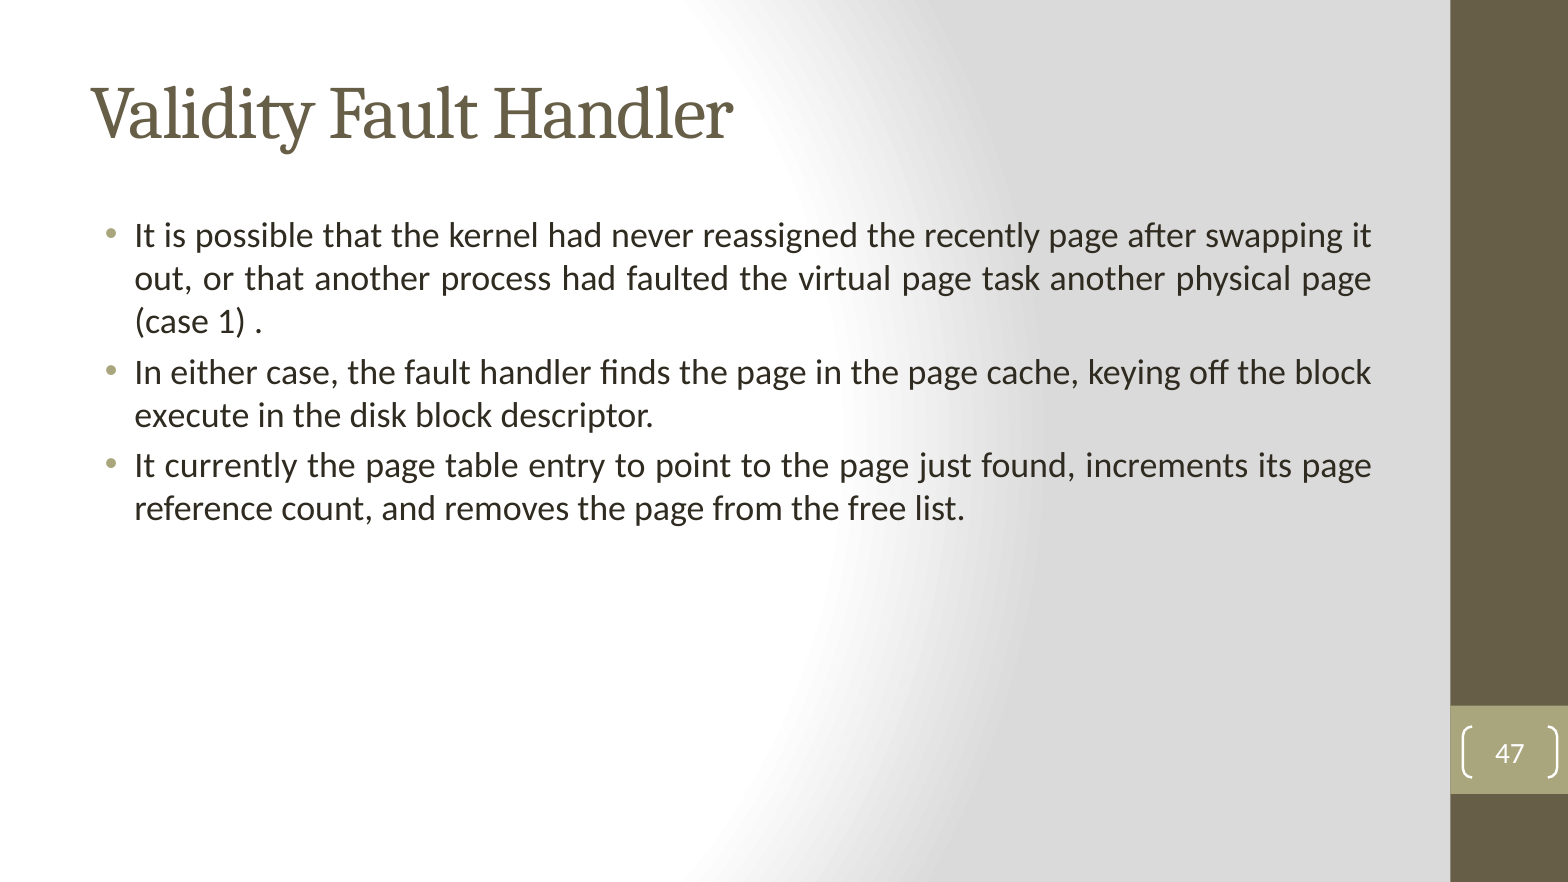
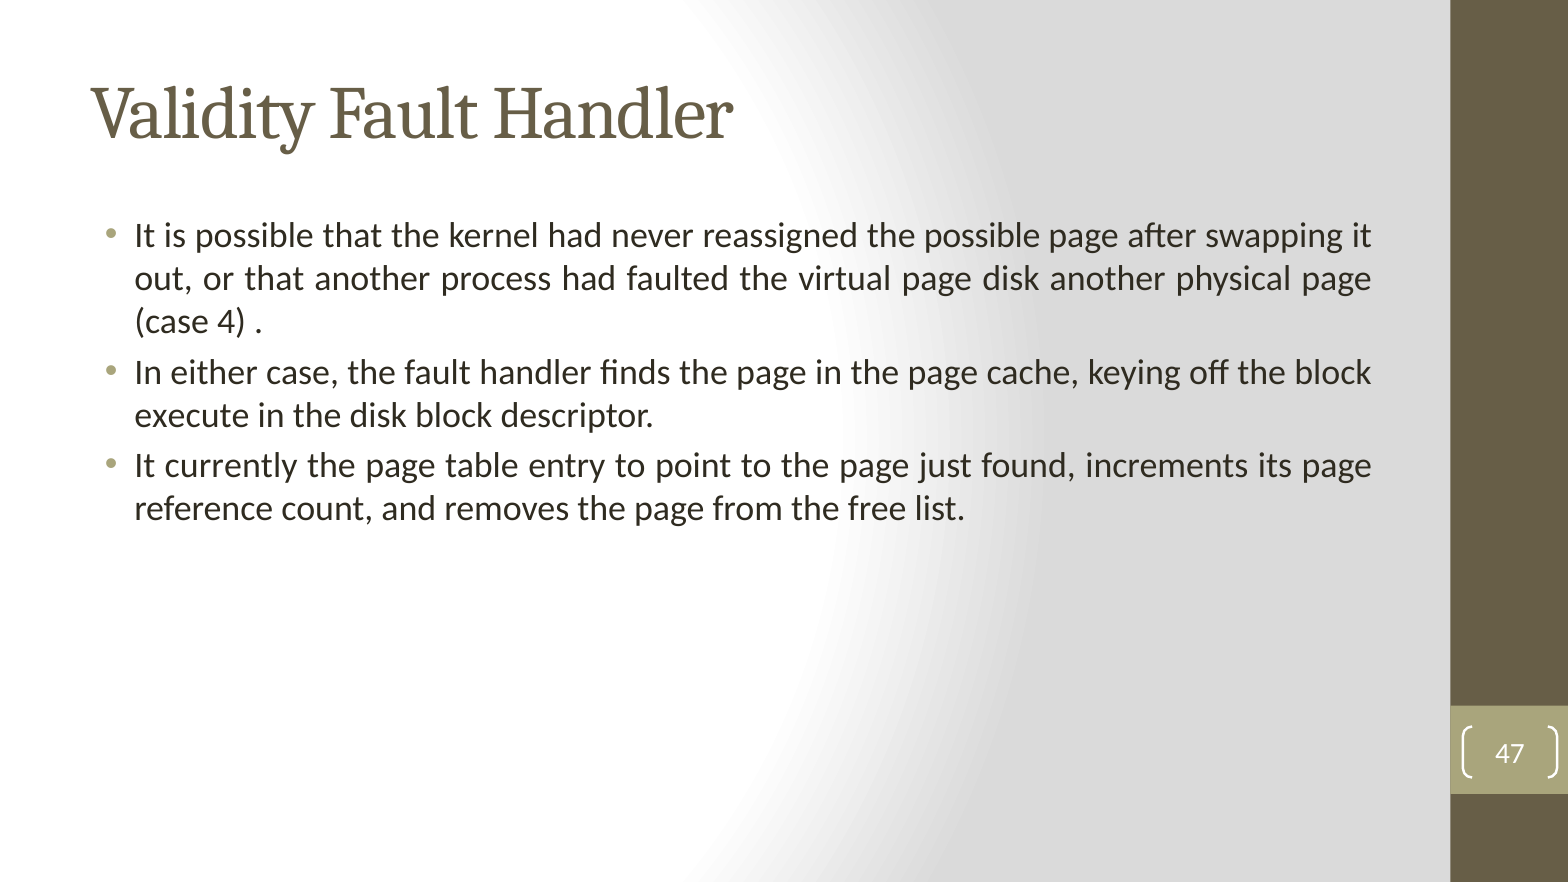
the recently: recently -> possible
page task: task -> disk
1: 1 -> 4
